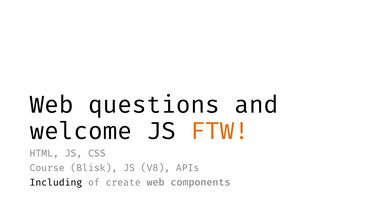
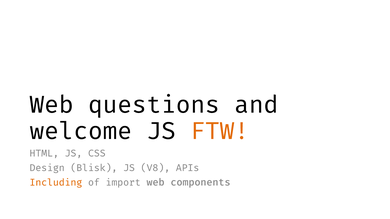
Course: Course -> Design
Including colour: black -> orange
create: create -> import
